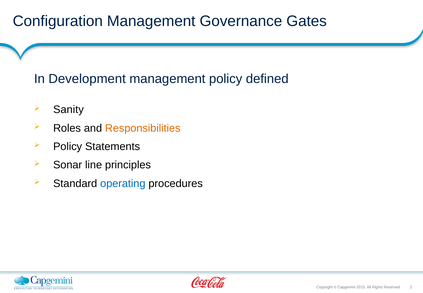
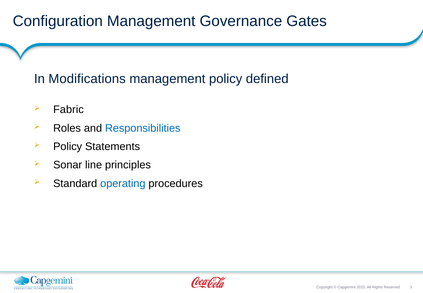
Development: Development -> Modifications
Sanity: Sanity -> Fabric
Responsibilities colour: orange -> blue
